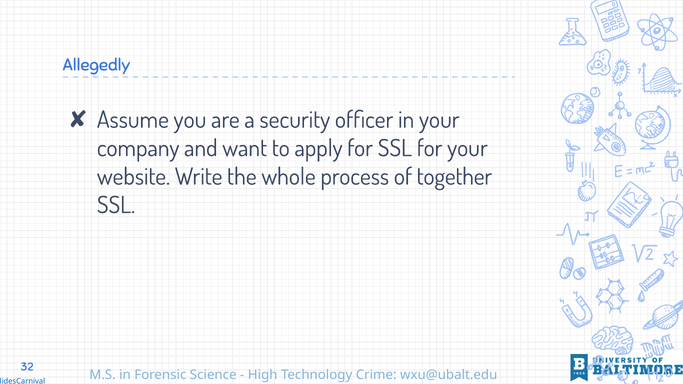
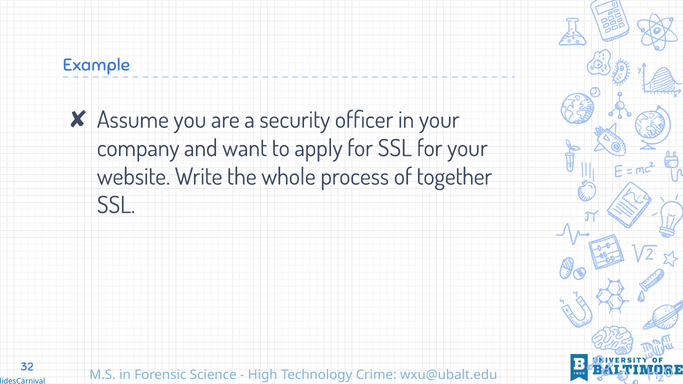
Allegedly: Allegedly -> Example
